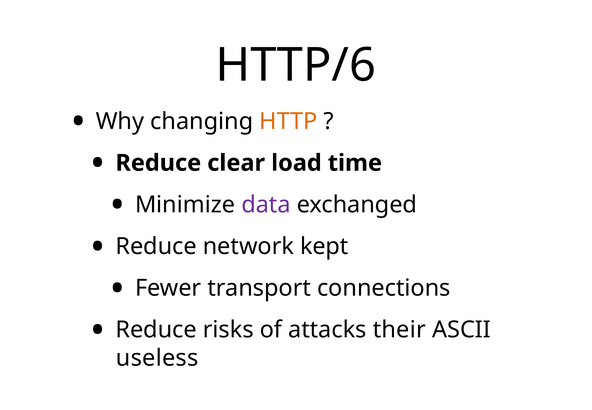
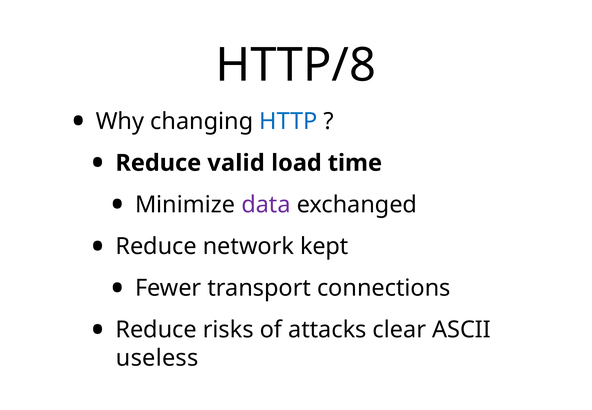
HTTP/6: HTTP/6 -> HTTP/8
HTTP colour: orange -> blue
clear: clear -> valid
their: their -> clear
